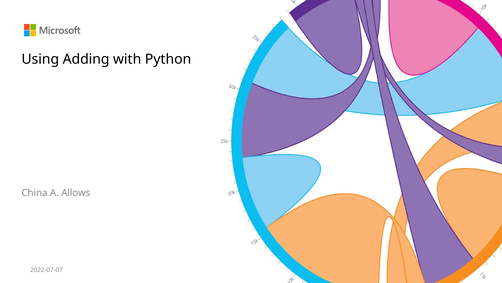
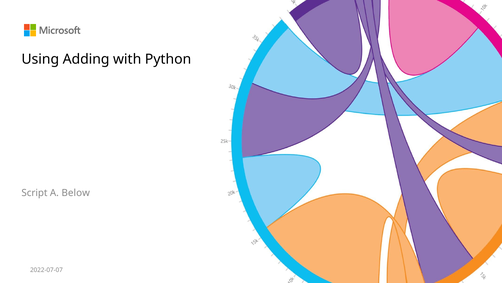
China: China -> Script
Allows: Allows -> Below
